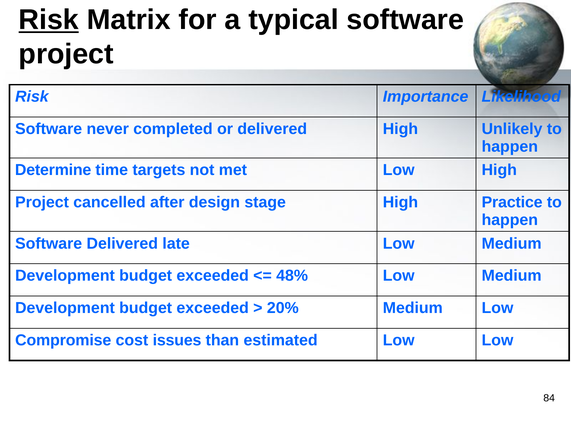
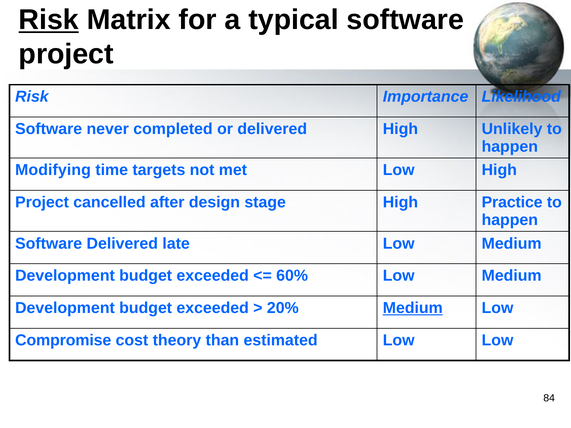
Determine: Determine -> Modifying
48%: 48% -> 60%
Medium at (413, 308) underline: none -> present
issues: issues -> theory
